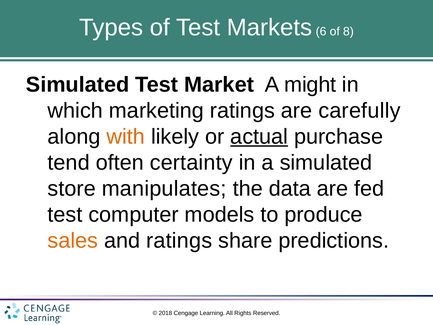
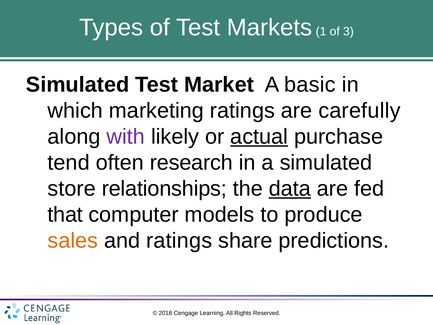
6: 6 -> 1
8: 8 -> 3
might: might -> basic
with colour: orange -> purple
certainty: certainty -> research
manipulates: manipulates -> relationships
data underline: none -> present
test at (65, 214): test -> that
